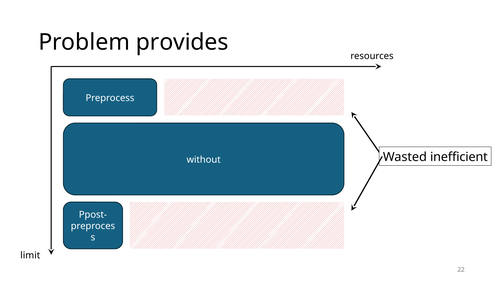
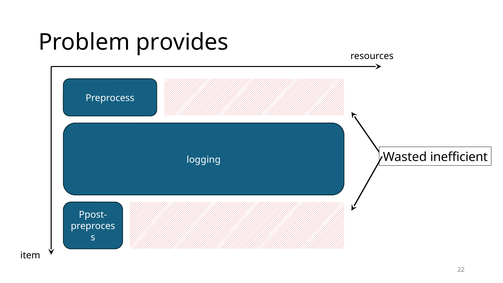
without: without -> logging
limit: limit -> item
